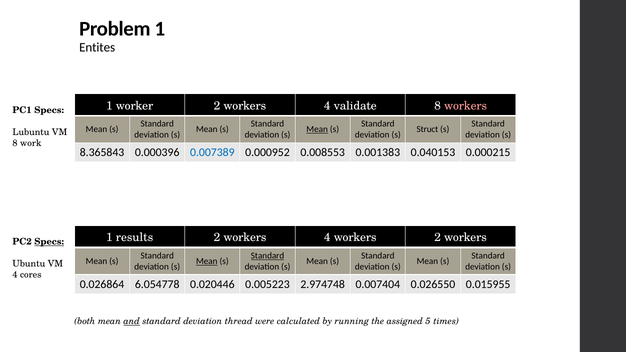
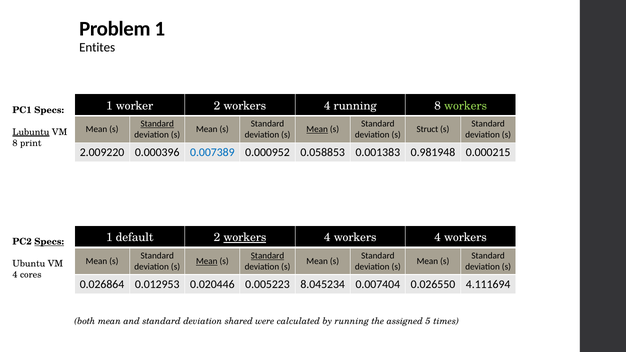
4 validate: validate -> running
workers at (465, 106) colour: pink -> light green
Standard at (157, 124) underline: none -> present
Lubuntu underline: none -> present
work: work -> print
8.365843: 8.365843 -> 2.009220
0.008553: 0.008553 -> 0.058853
0.040153: 0.040153 -> 0.981948
results: results -> default
workers at (245, 238) underline: none -> present
4 workers 2: 2 -> 4
6.054778: 6.054778 -> 0.012953
2.974748: 2.974748 -> 8.045234
0.015955: 0.015955 -> 4.111694
and underline: present -> none
thread: thread -> shared
